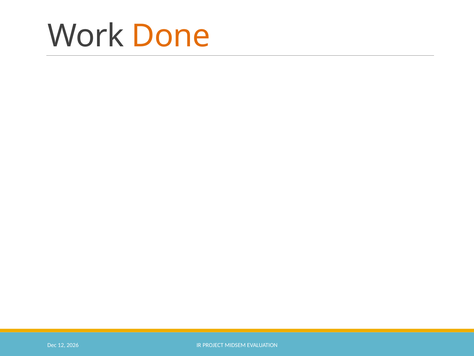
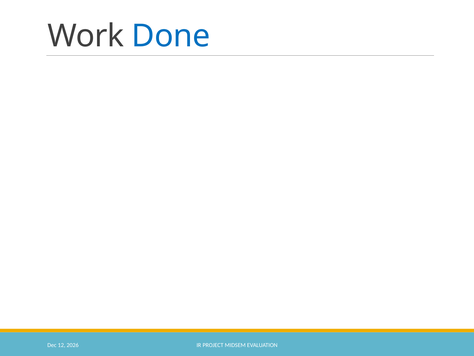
Done colour: orange -> blue
